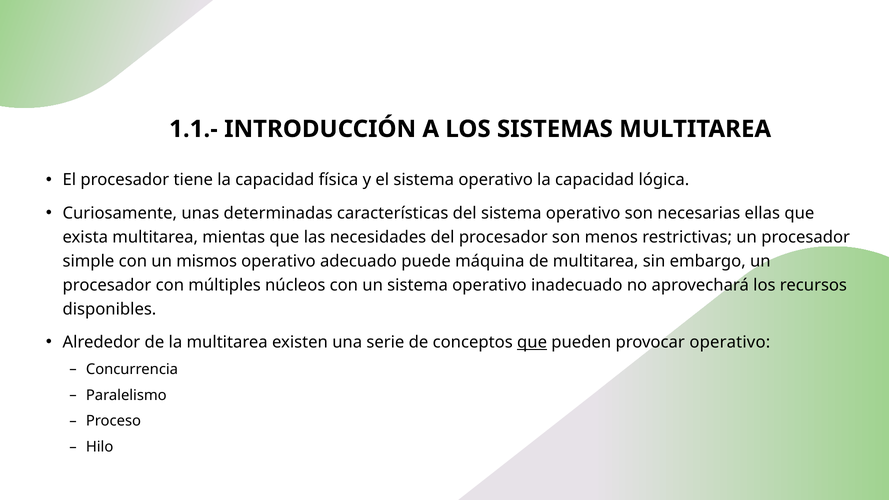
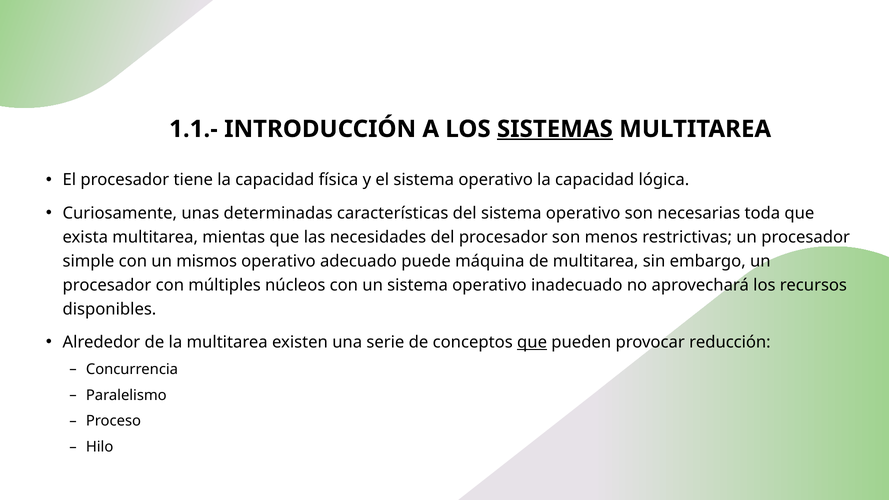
SISTEMAS underline: none -> present
ellas: ellas -> toda
provocar operativo: operativo -> reducción
